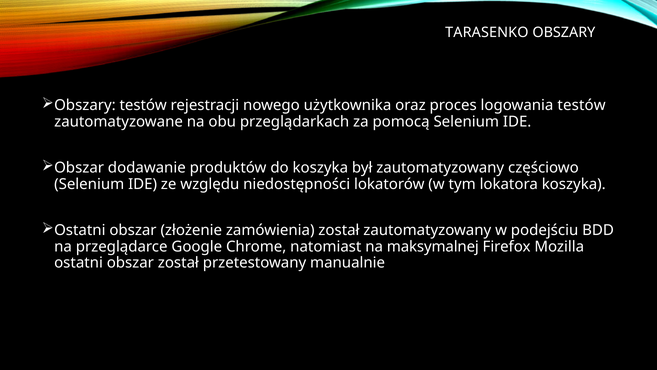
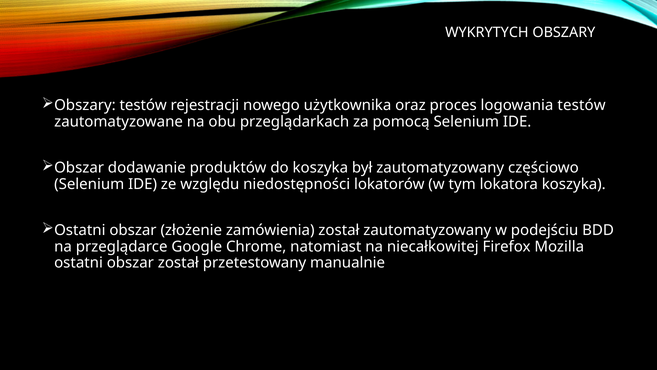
TARASENKO: TARASENKO -> WYKRYTYCH
maksymalnej: maksymalnej -> niecałkowitej
